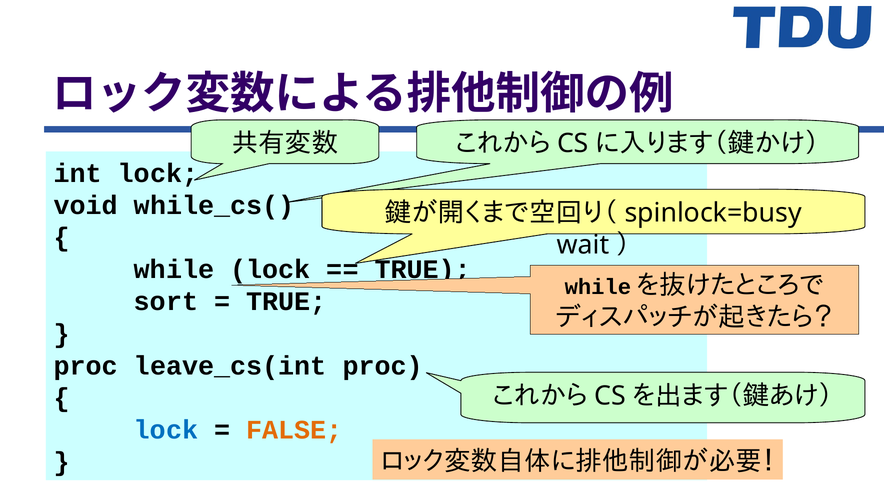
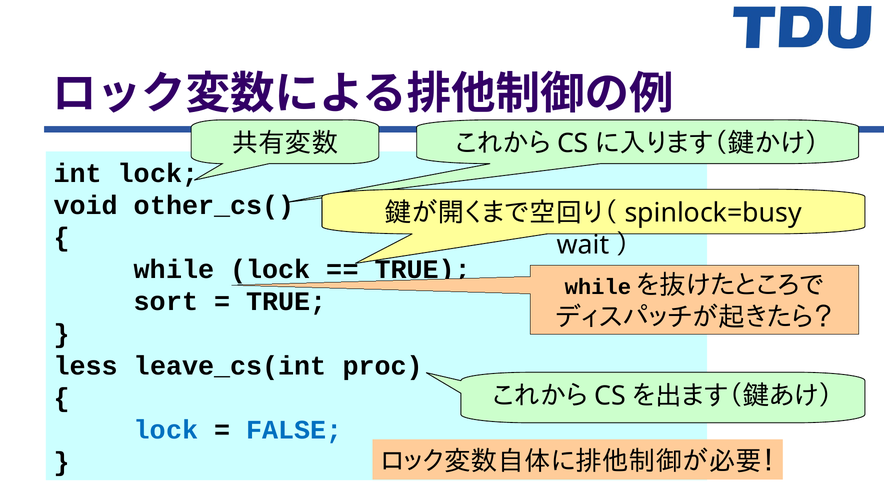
while_cs(: while_cs( -> other_cs(
proc at (86, 366): proc -> less
FALSE colour: orange -> blue
